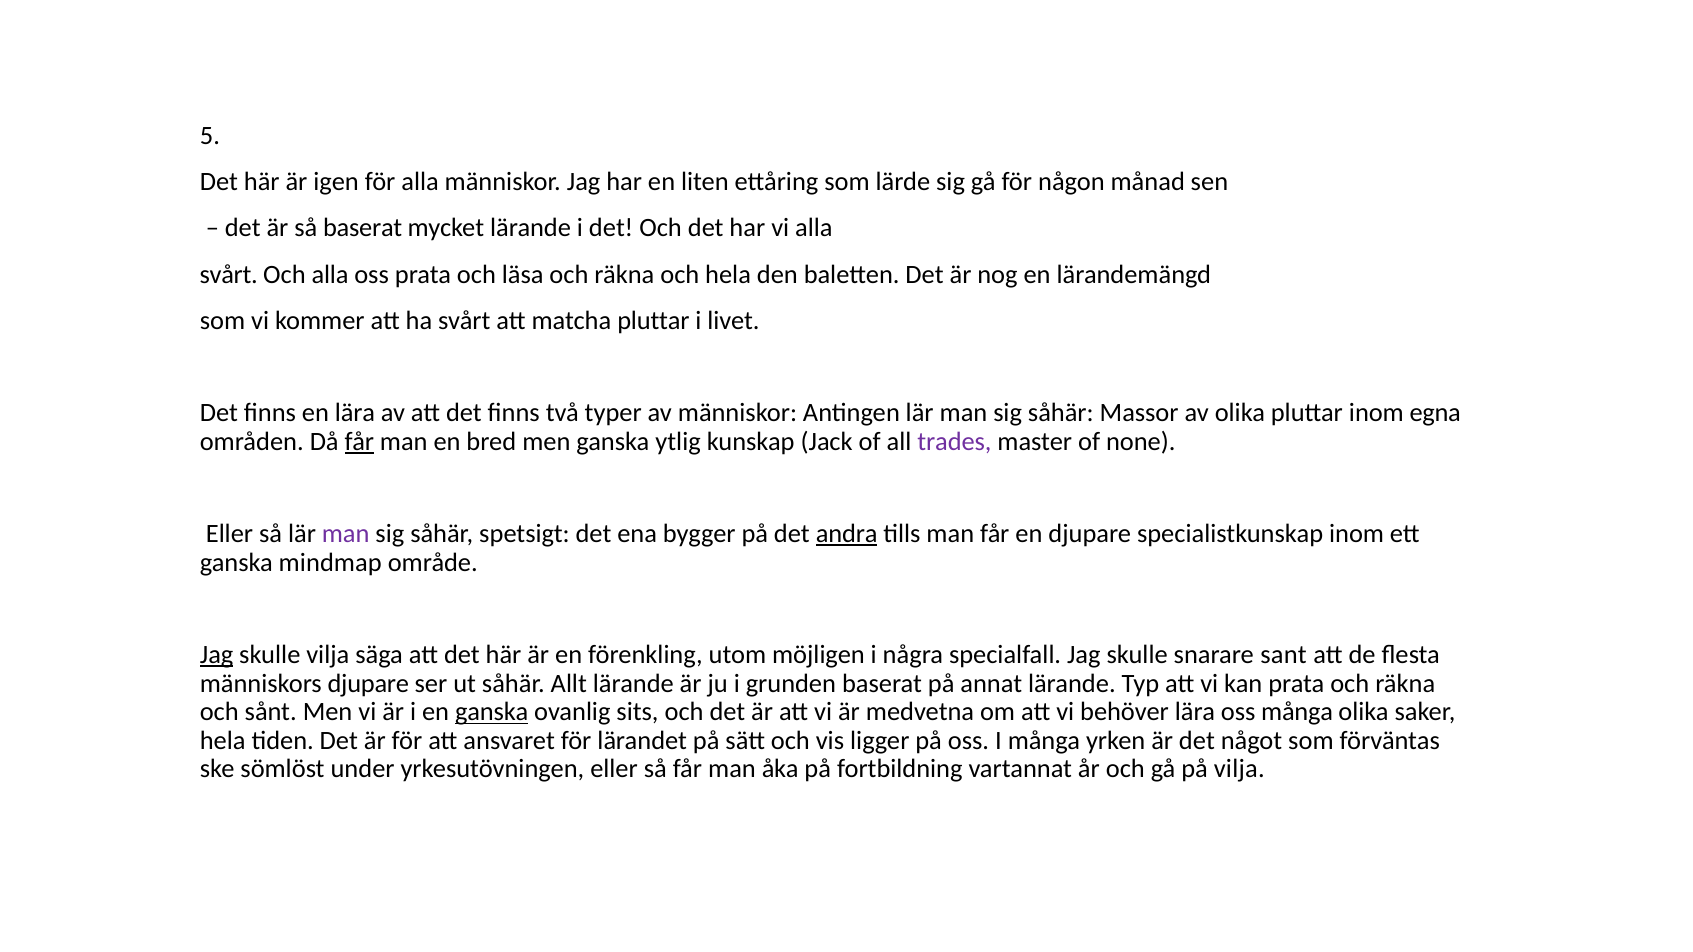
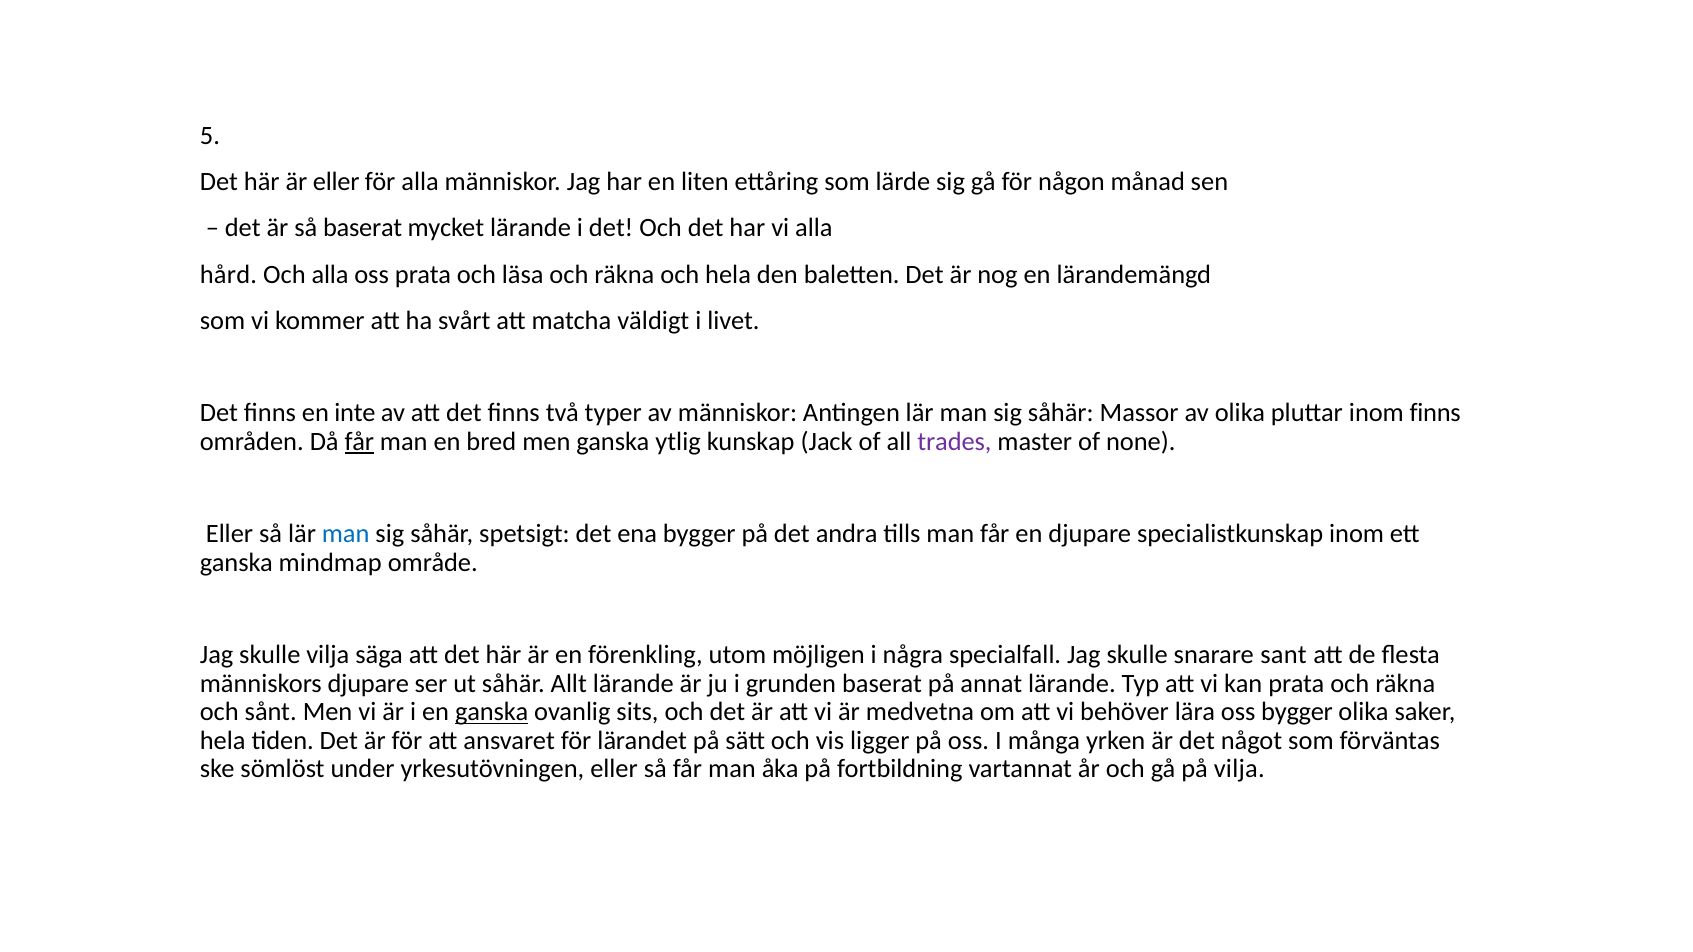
är igen: igen -> eller
svårt at (229, 274): svårt -> hård
matcha pluttar: pluttar -> väldigt
en lära: lära -> inte
inom egna: egna -> finns
man at (346, 534) colour: purple -> blue
andra underline: present -> none
Jag at (217, 655) underline: present -> none
oss många: många -> bygger
